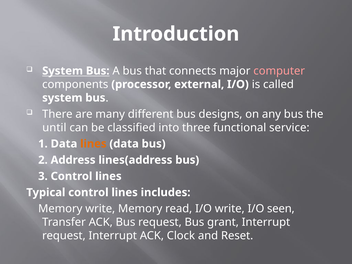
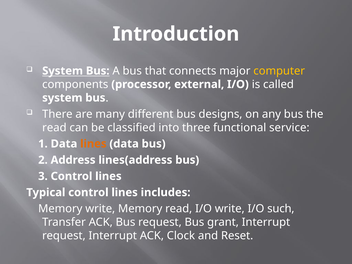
computer colour: pink -> yellow
until at (54, 128): until -> read
seen: seen -> such
